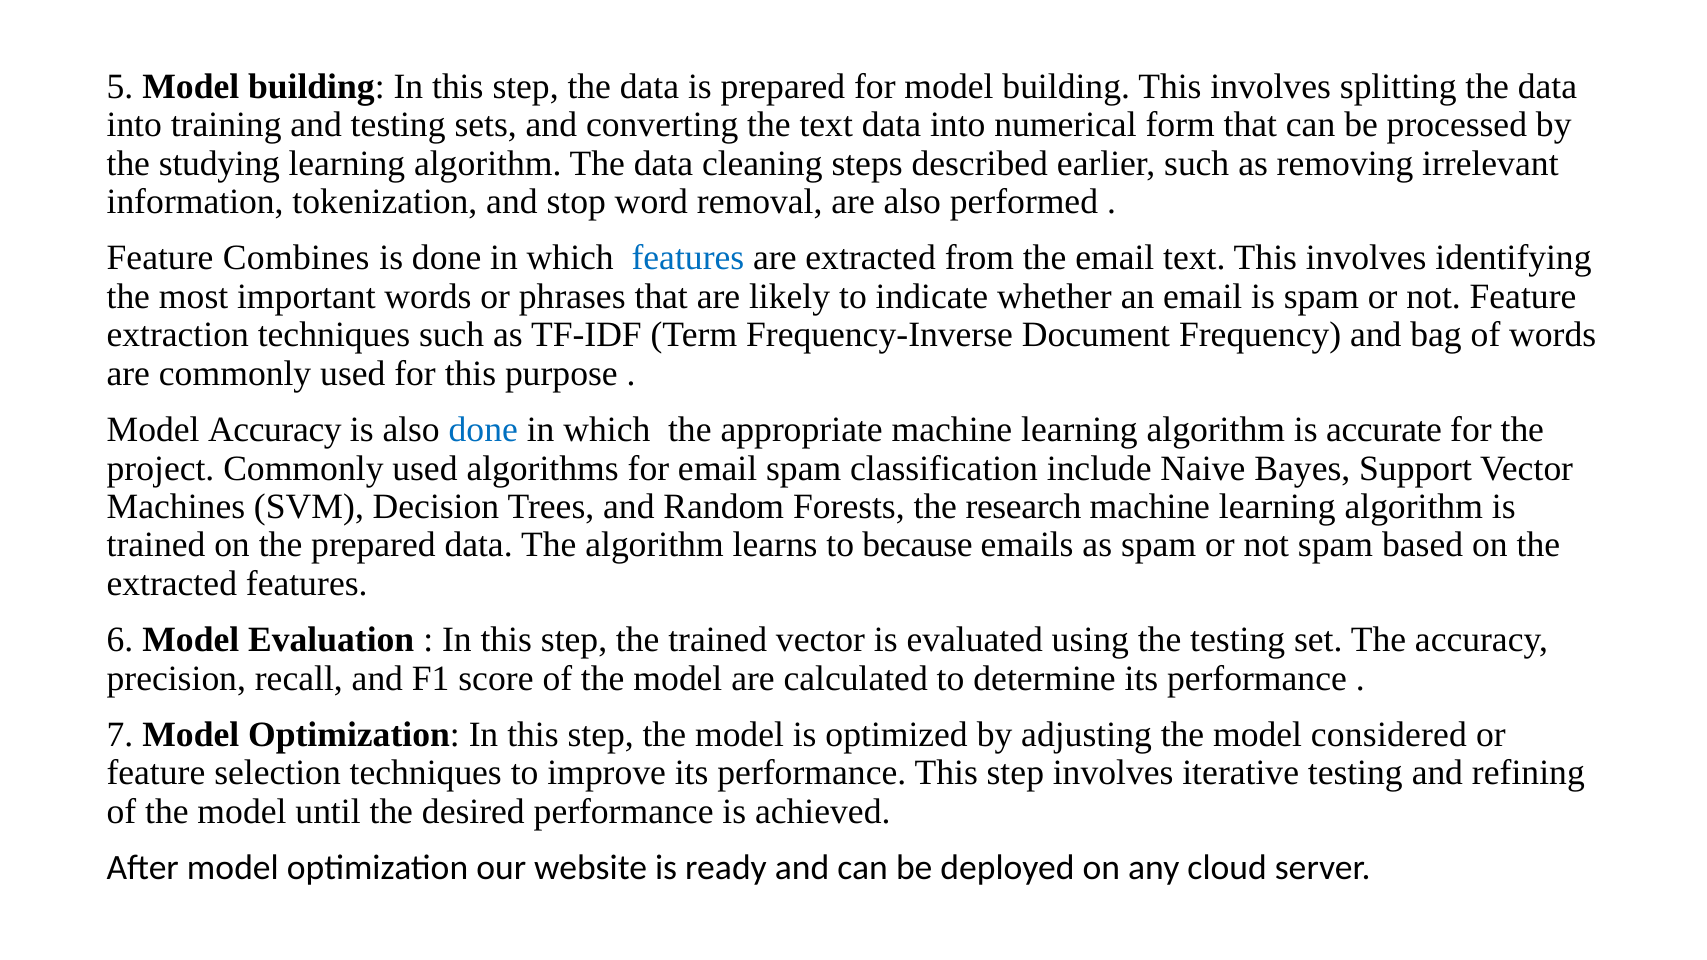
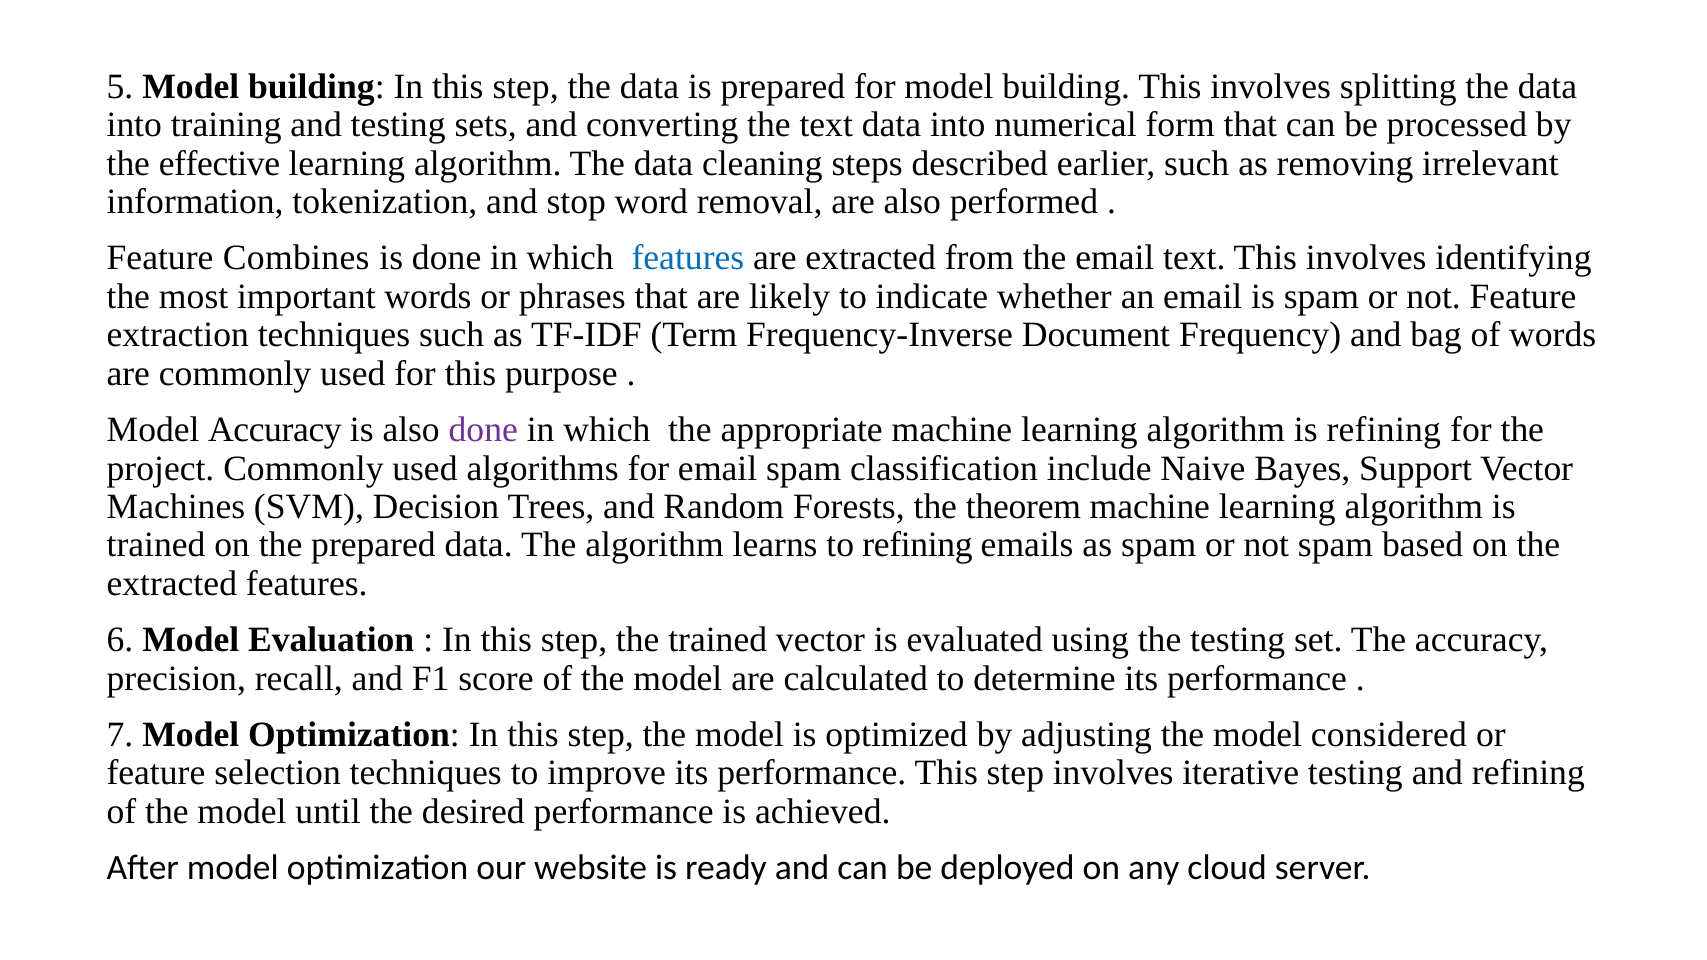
studying: studying -> effective
done at (483, 430) colour: blue -> purple
is accurate: accurate -> refining
research: research -> theorem
to because: because -> refining
